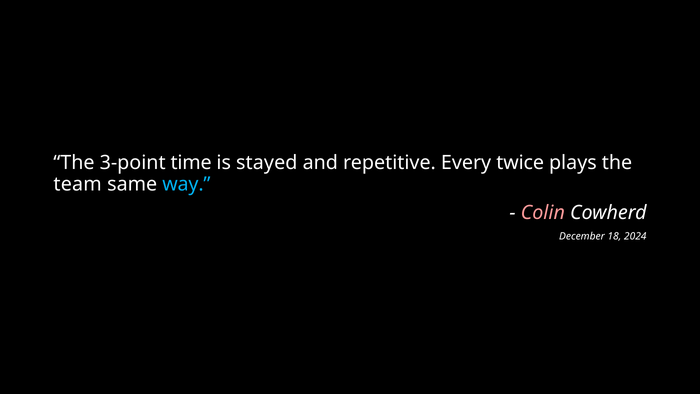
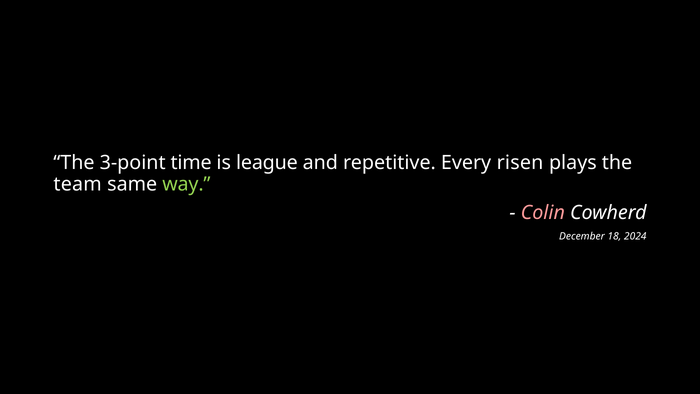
stayed: stayed -> league
twice: twice -> risen
way colour: light blue -> light green
